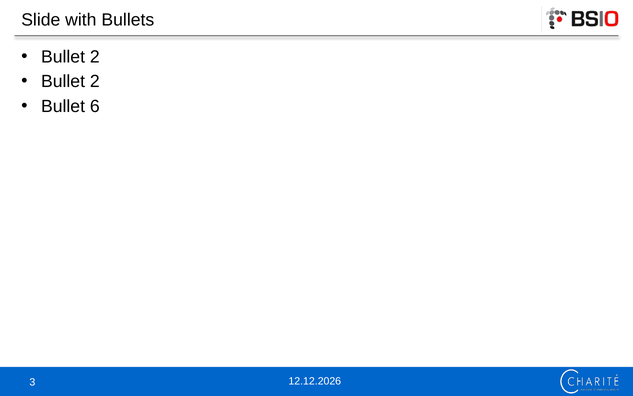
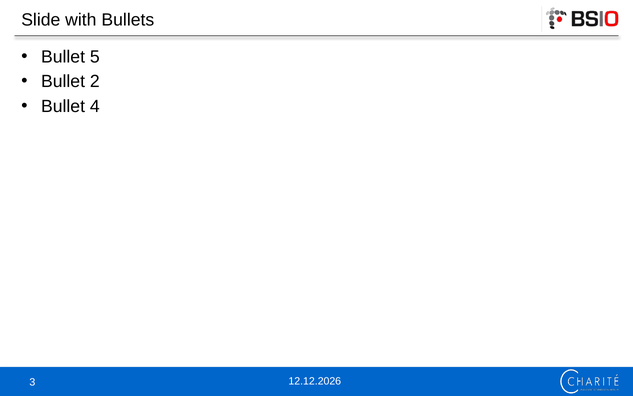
2 at (95, 57): 2 -> 5
6: 6 -> 4
